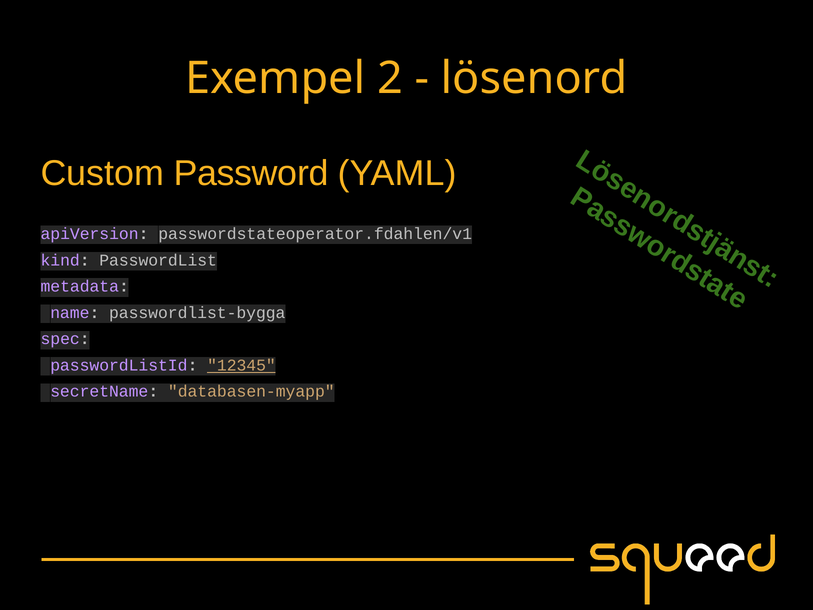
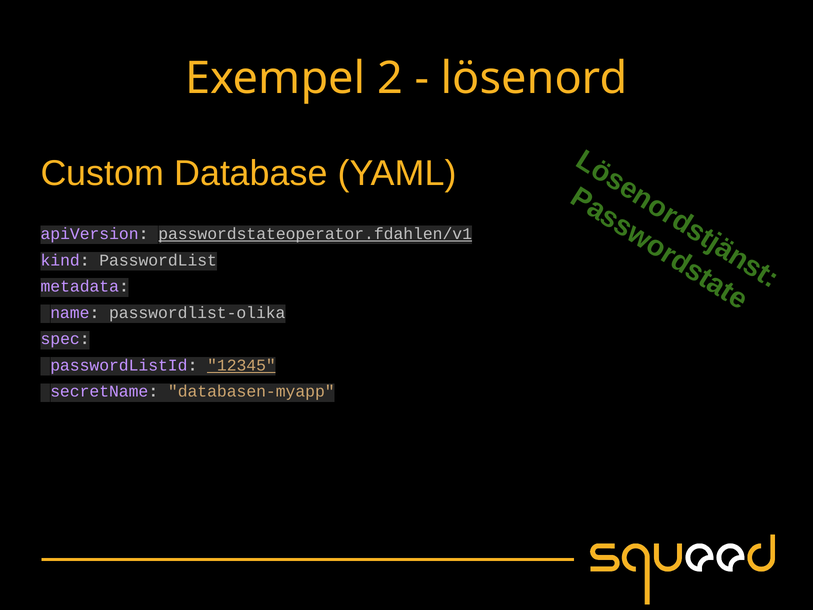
Password: Password -> Database
passwordstateoperator.fdahlen/v1 underline: none -> present
passwordlist-bygga: passwordlist-bygga -> passwordlist-olika
